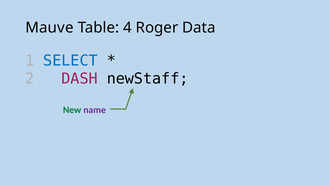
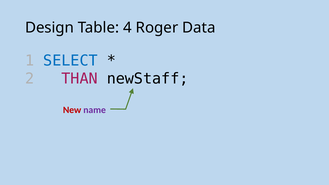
Mauve: Mauve -> Design
DASH: DASH -> THAN
New colour: green -> red
